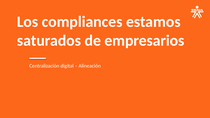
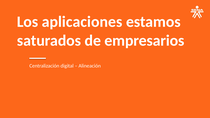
compliances: compliances -> aplicaciones
